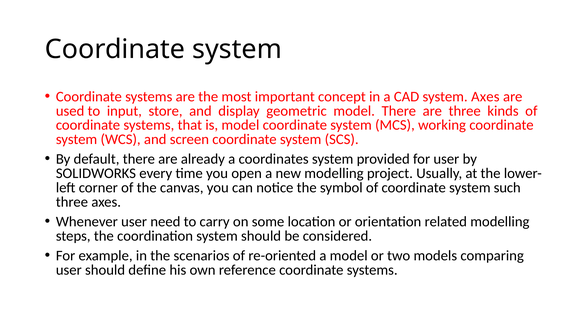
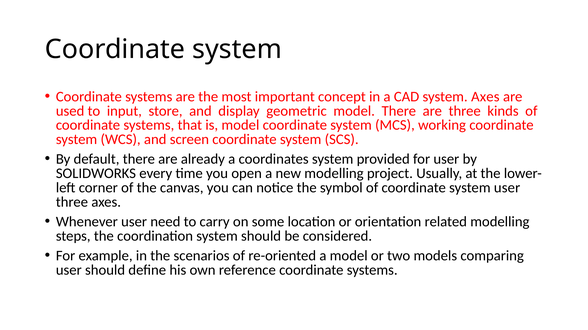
system such: such -> user
